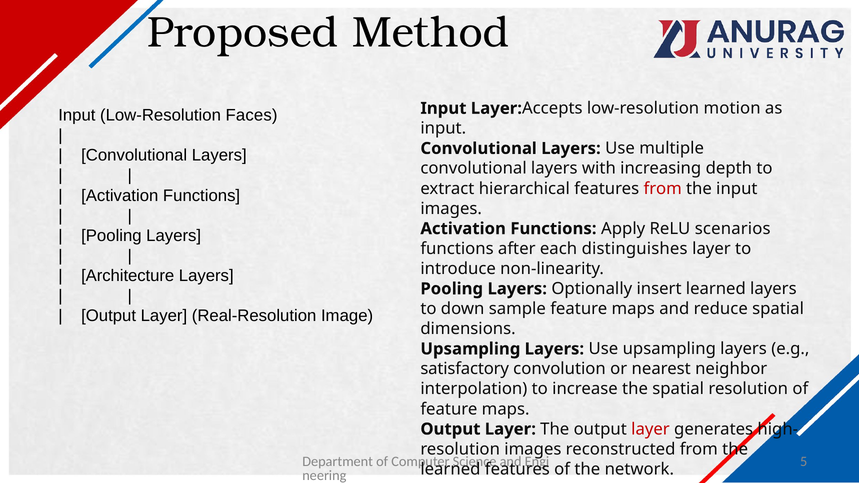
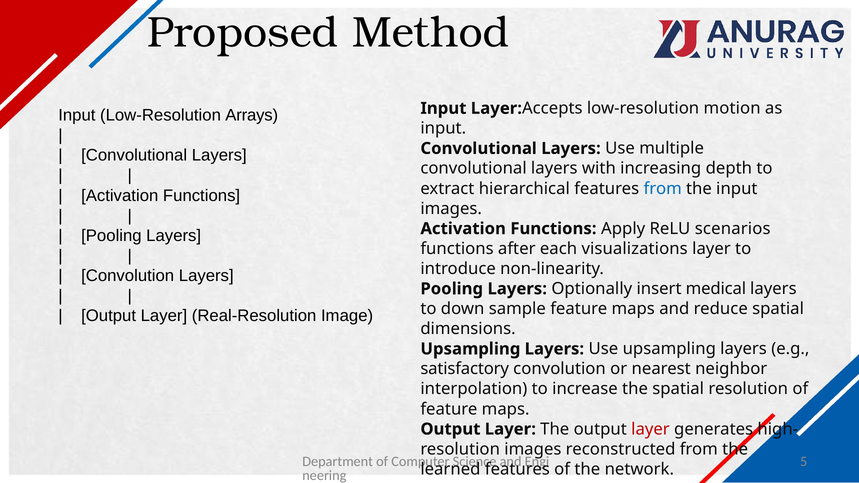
Faces: Faces -> Arrays
from at (663, 189) colour: red -> blue
distinguishes: distinguishes -> visualizations
Architecture at (128, 276): Architecture -> Convolution
insert learned: learned -> medical
